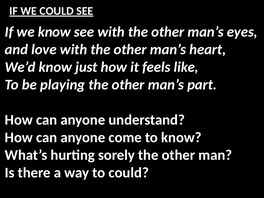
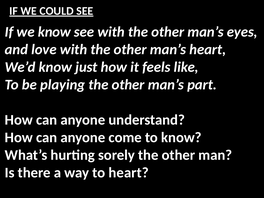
to could: could -> heart
